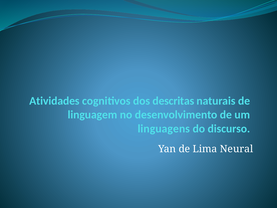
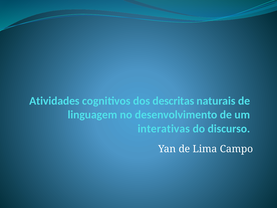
linguagens: linguagens -> interativas
Neural: Neural -> Campo
